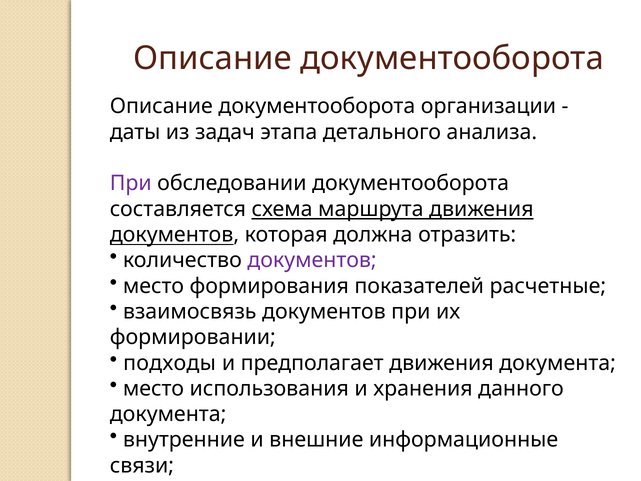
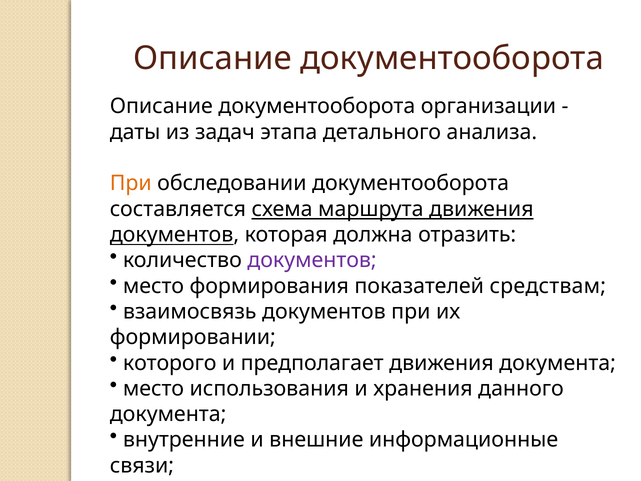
При at (131, 183) colour: purple -> orange
расчетные: расчетные -> средствам
подходы: подходы -> которого
